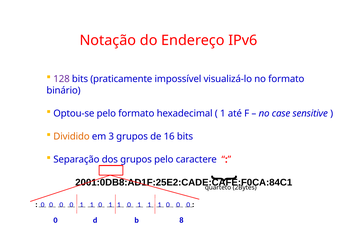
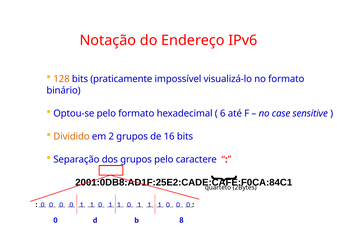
128 colour: purple -> orange
1 at (223, 113): 1 -> 6
3: 3 -> 2
